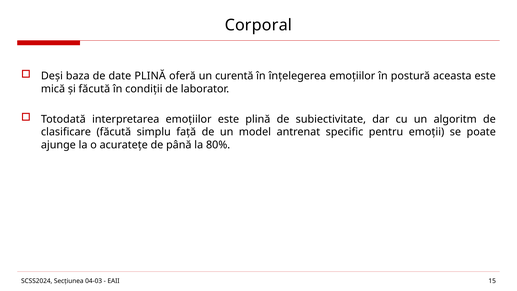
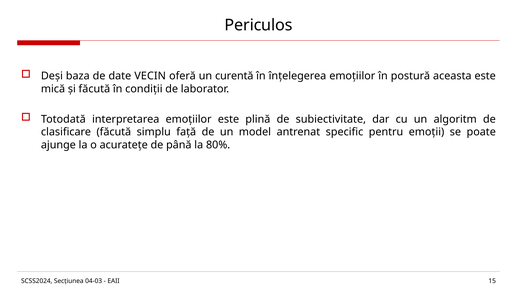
Corporal: Corporal -> Periculos
date PLINĂ: PLINĂ -> VECIN
